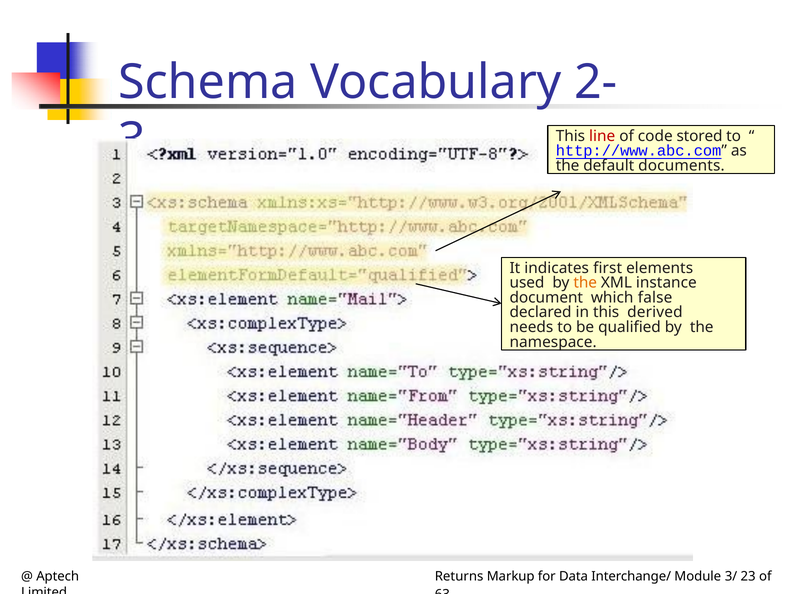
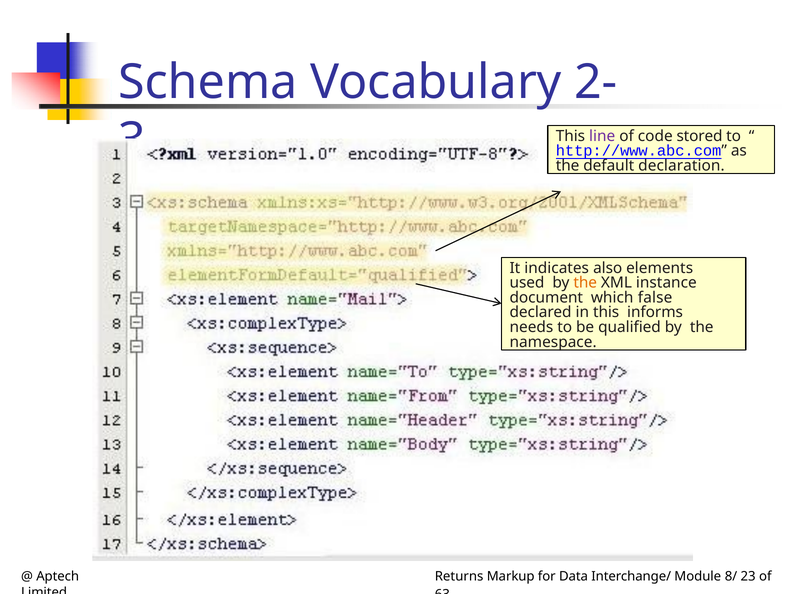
line colour: red -> purple
documents: documents -> declaration
first: first -> also
derived: derived -> informs
3/: 3/ -> 8/
